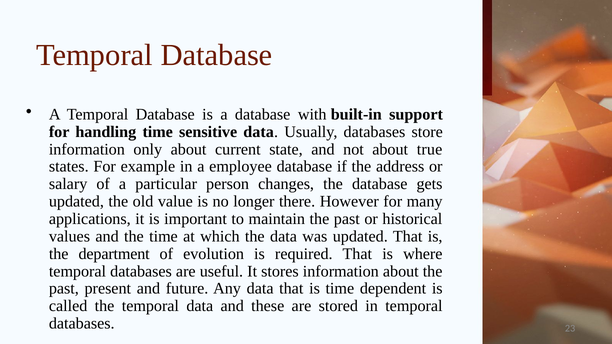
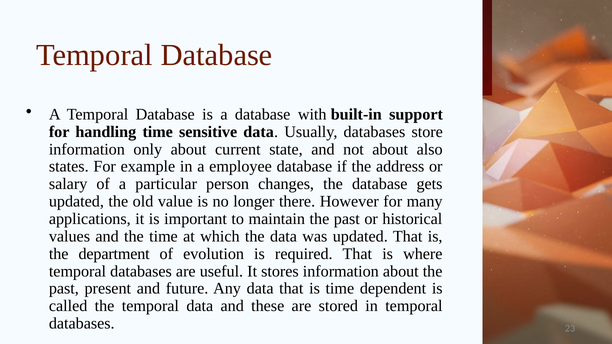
true: true -> also
